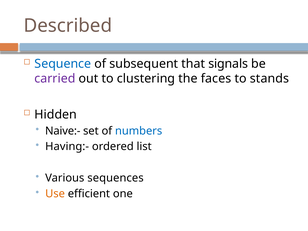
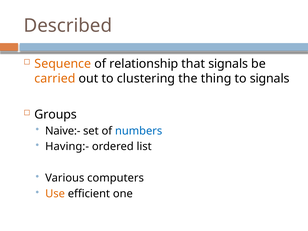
Sequence colour: blue -> orange
subsequent: subsequent -> relationship
carried colour: purple -> orange
faces: faces -> thing
to stands: stands -> signals
Hidden: Hidden -> Groups
sequences: sequences -> computers
